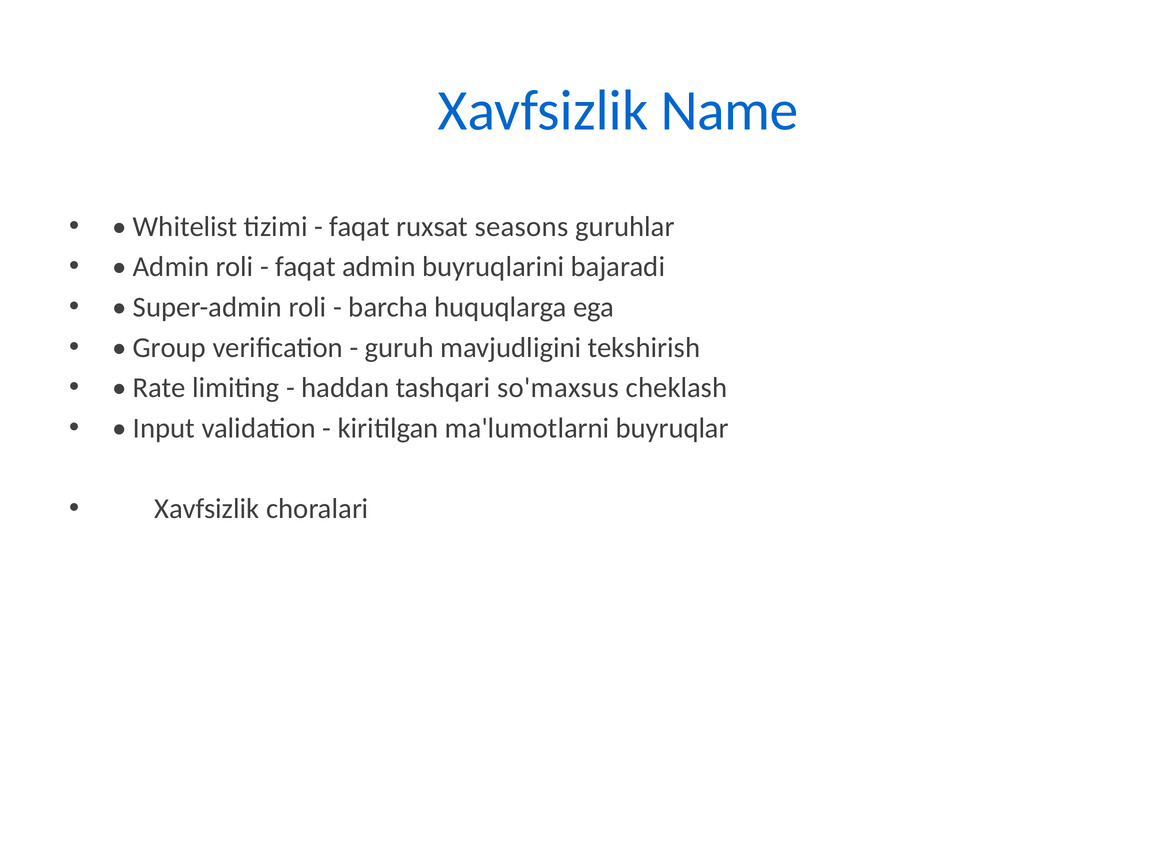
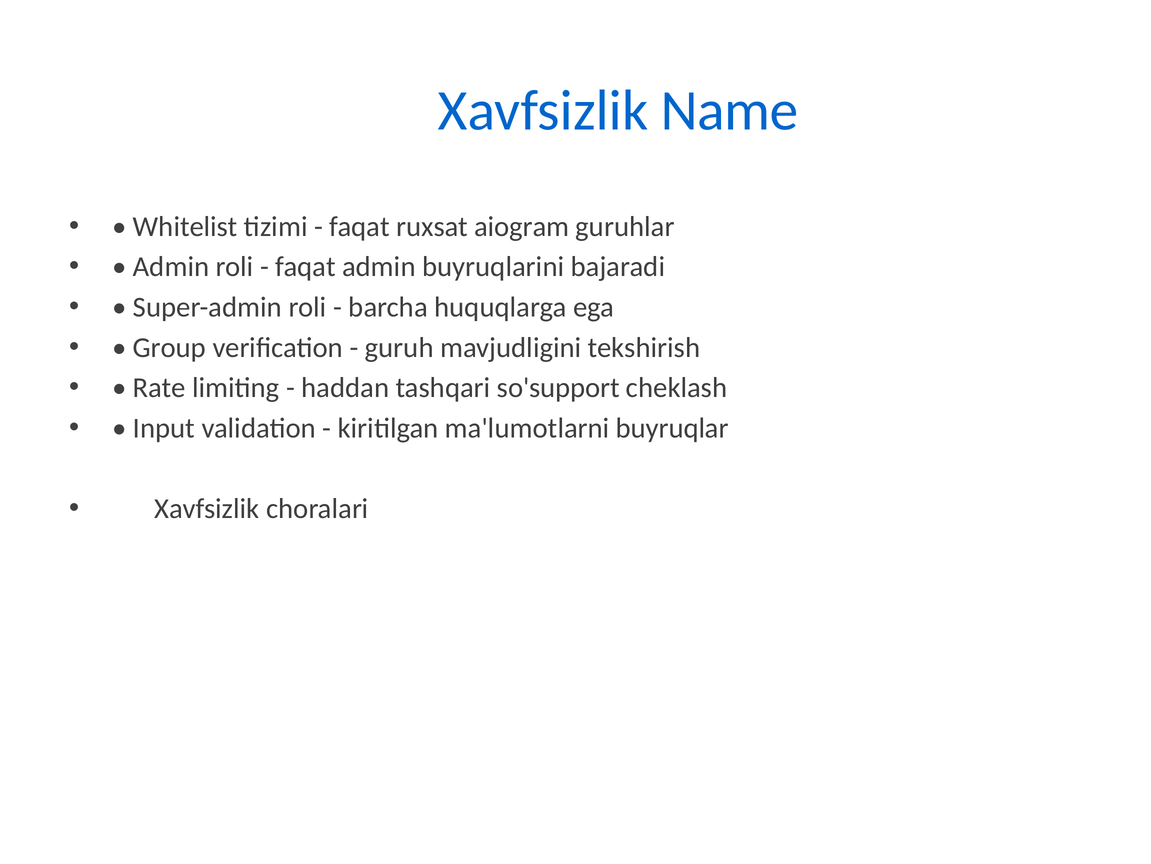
seasons: seasons -> aiogram
so'maxsus: so'maxsus -> so'support
